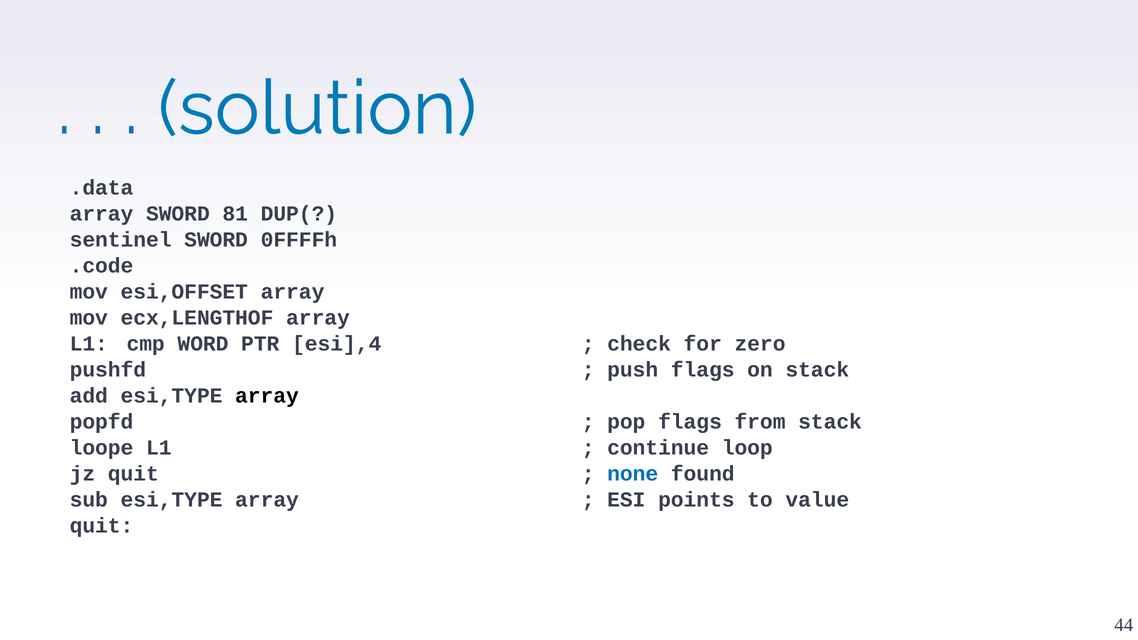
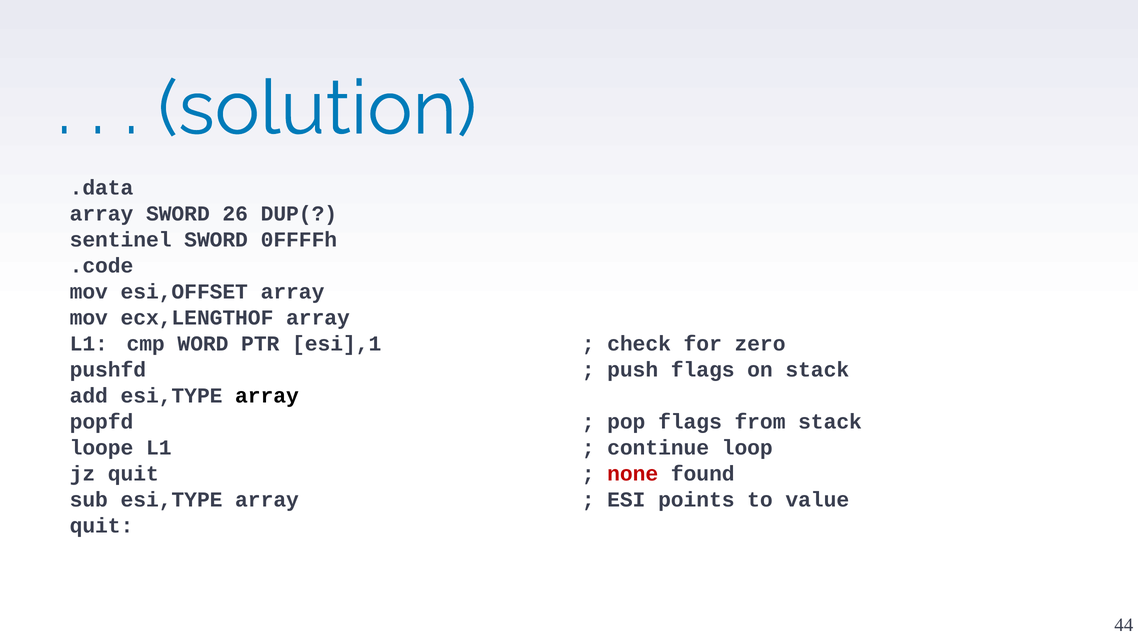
81: 81 -> 26
esi],4: esi],4 -> esi],1
none colour: blue -> red
